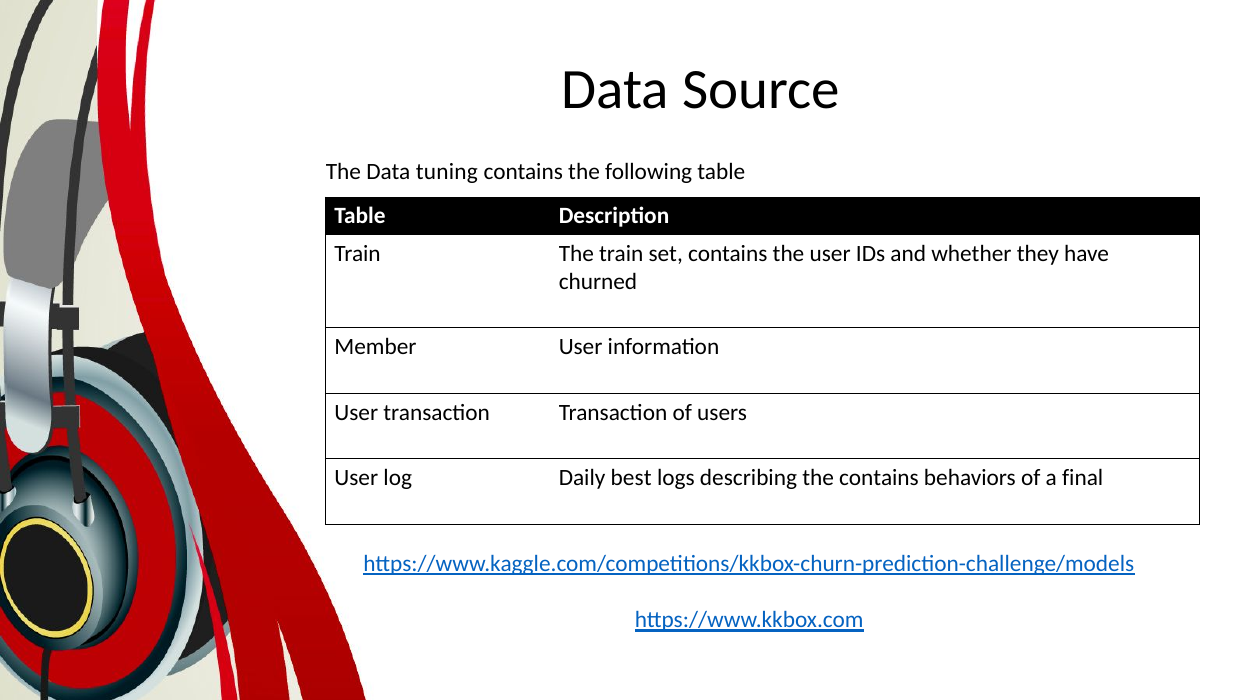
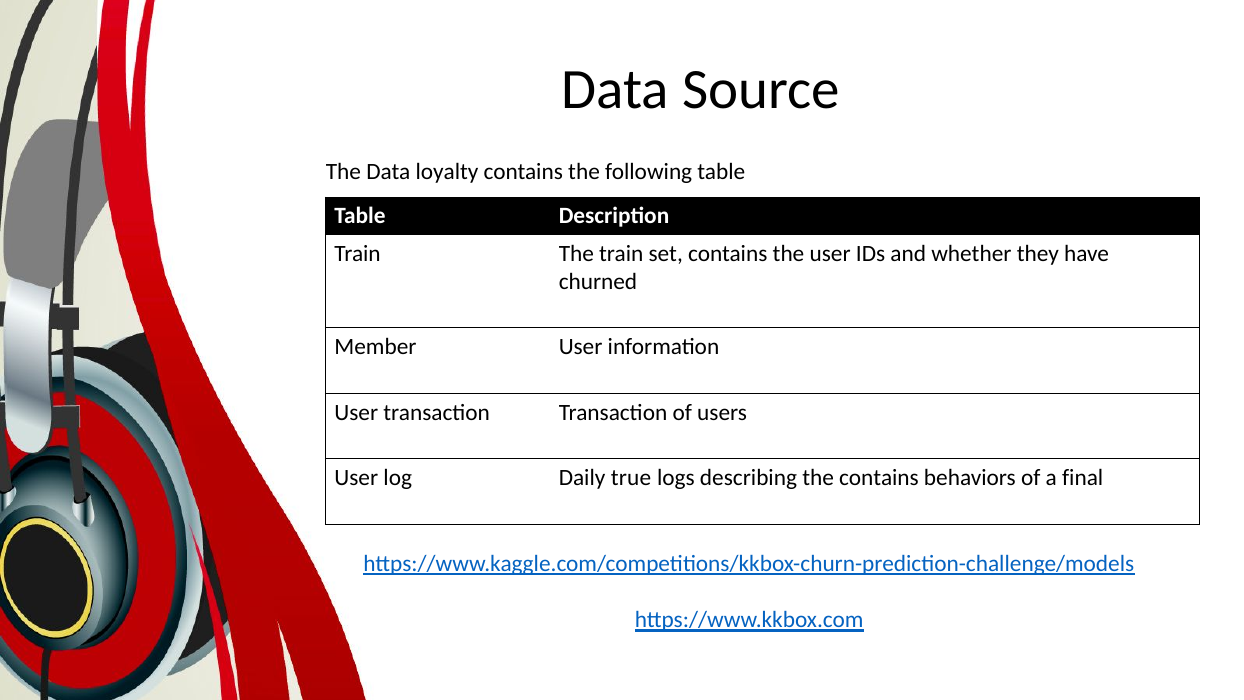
tuning: tuning -> loyalty
best: best -> true
